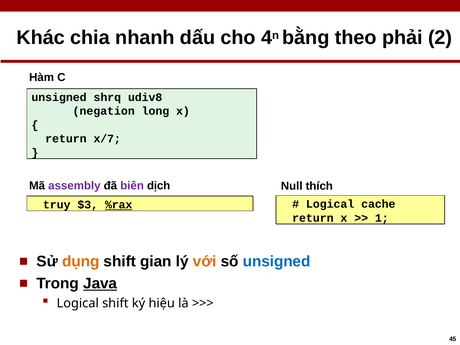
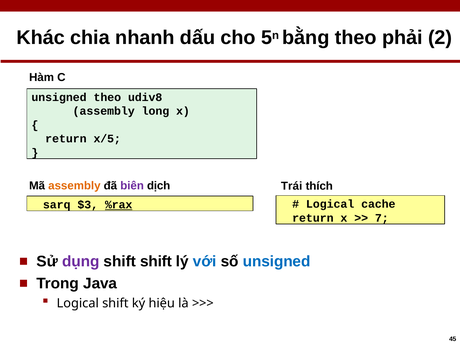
4: 4 -> 5
unsigned shrq: shrq -> theo
negation at (104, 111): negation -> assembly
x/7: x/7 -> x/5
assembly at (74, 186) colour: purple -> orange
Null: Null -> Trái
truy: truy -> sarq
1: 1 -> 7
dụng colour: orange -> purple
shift gian: gian -> shift
với colour: orange -> blue
Java underline: present -> none
